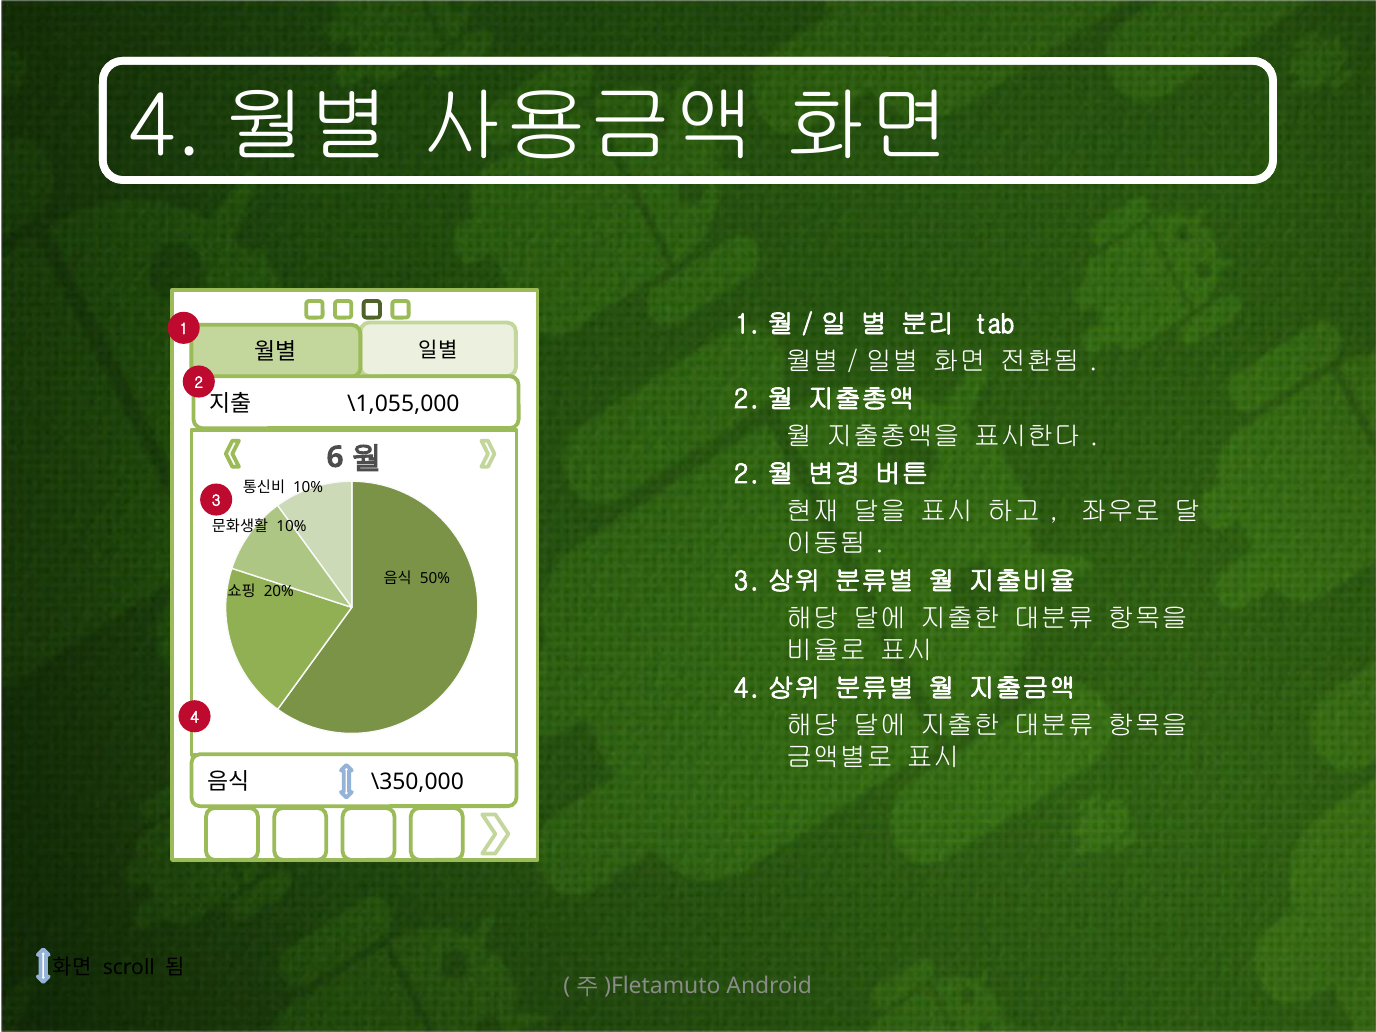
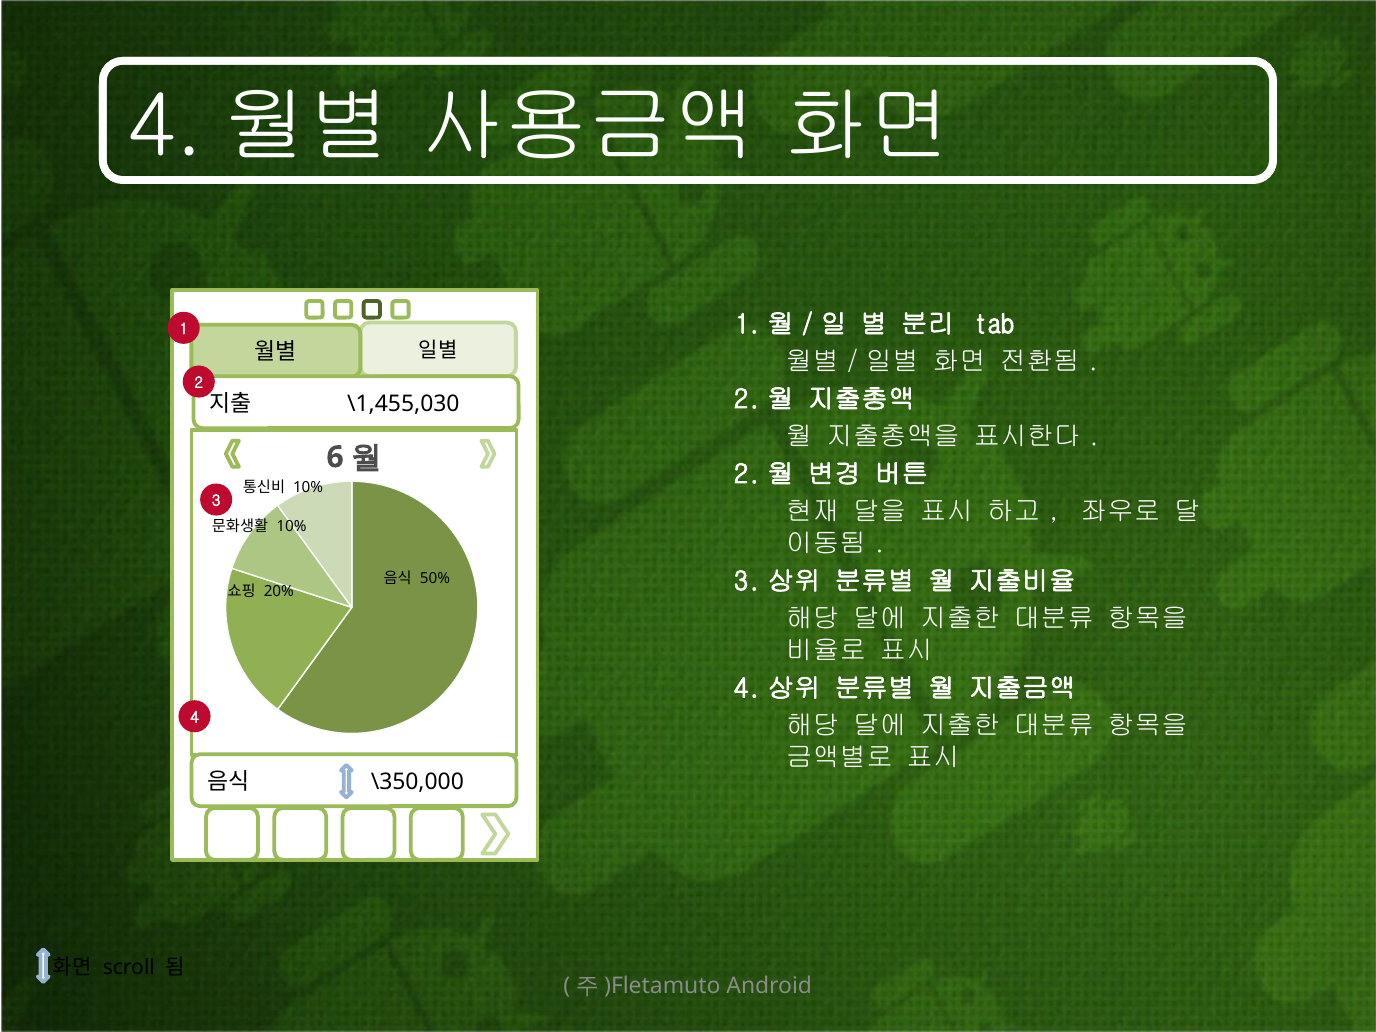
\1,055,000: \1,055,000 -> \1,455,030
